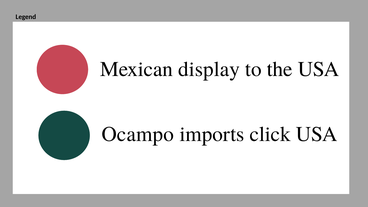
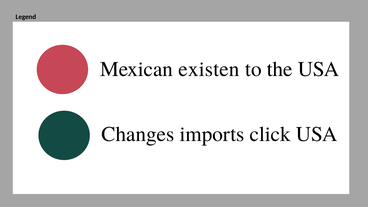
display: display -> existen
Ocampo: Ocampo -> Changes
